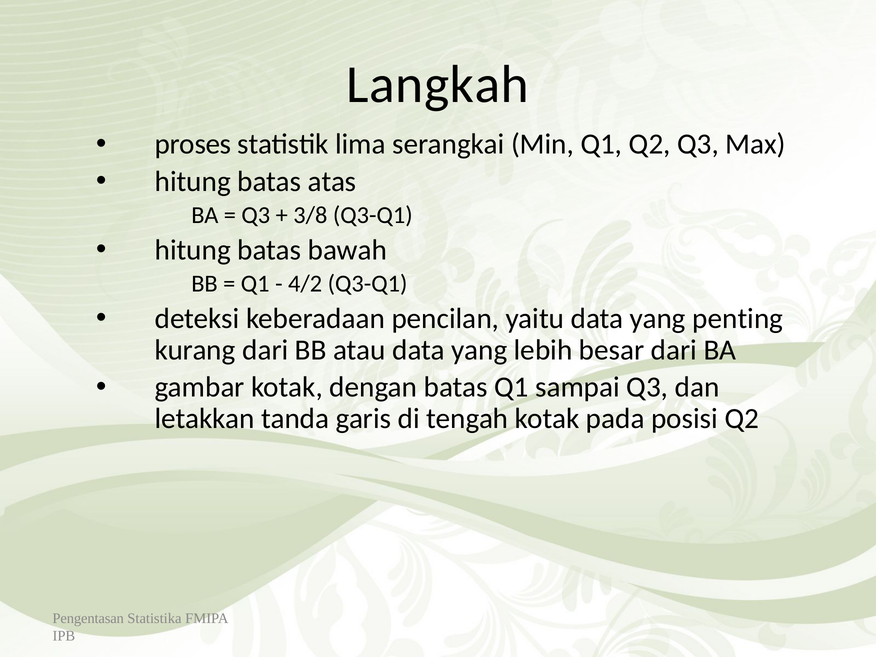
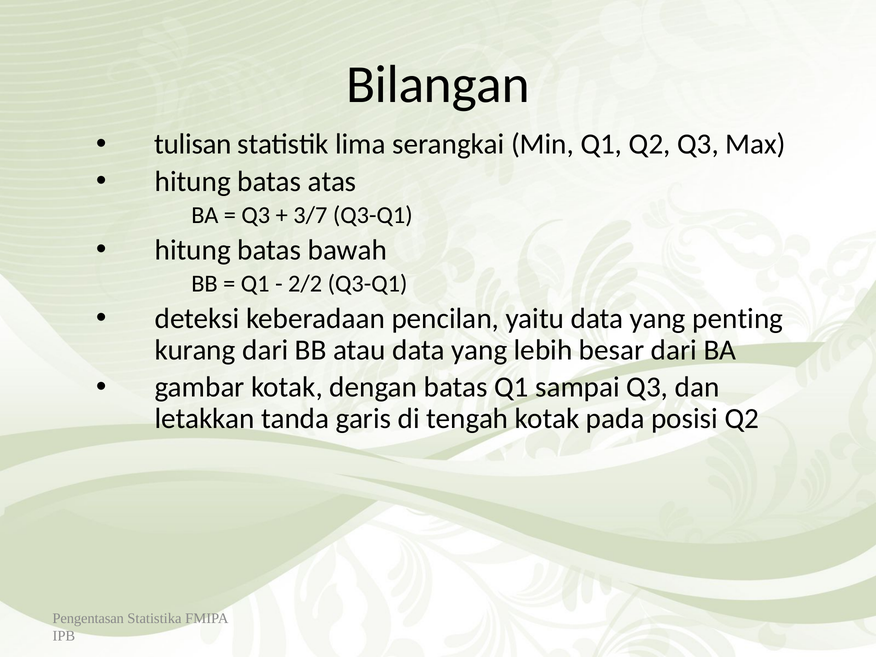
Langkah: Langkah -> Bilangan
proses: proses -> tulisan
3/8: 3/8 -> 3/7
4/2: 4/2 -> 2/2
